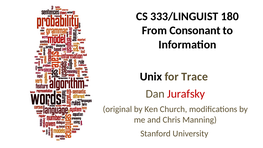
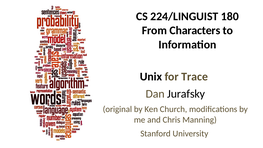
333/LINGUIST: 333/LINGUIST -> 224/LINGUIST
Consonant: Consonant -> Characters
Jurafsky colour: red -> black
